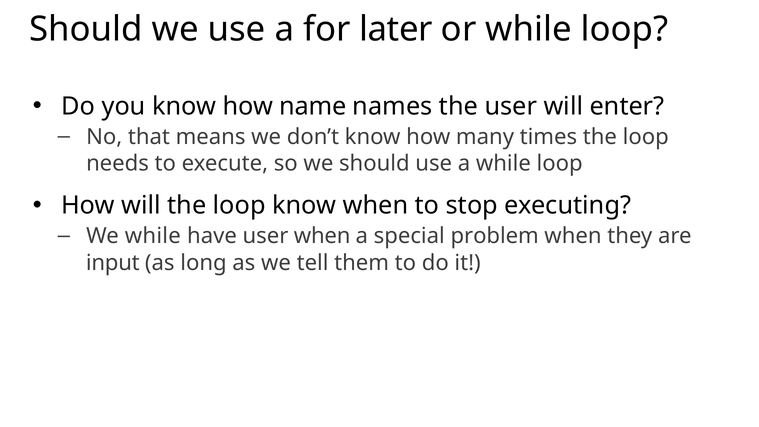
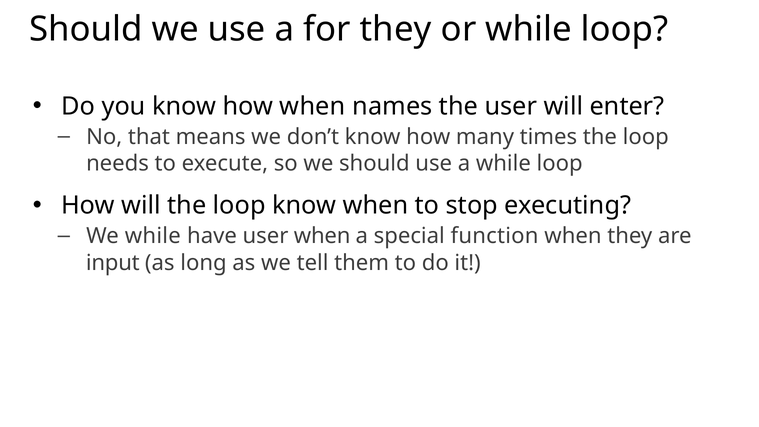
for later: later -> they
how name: name -> when
problem: problem -> function
